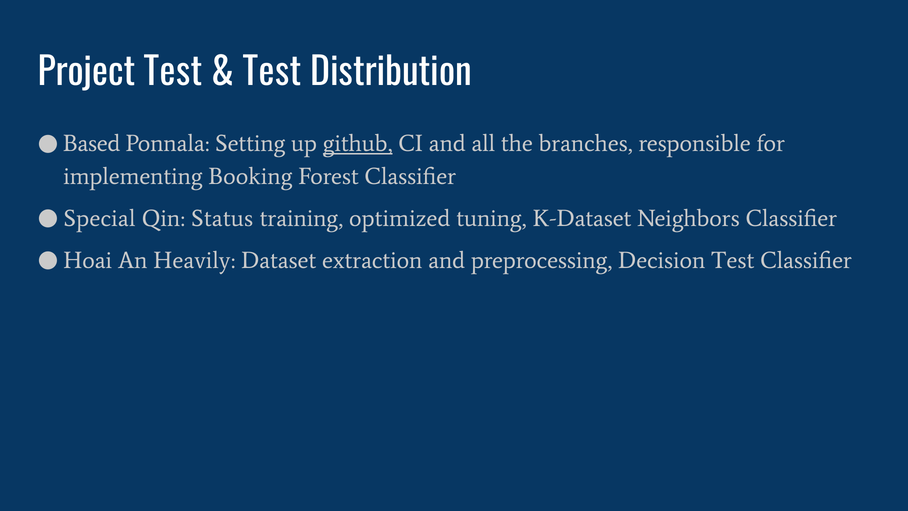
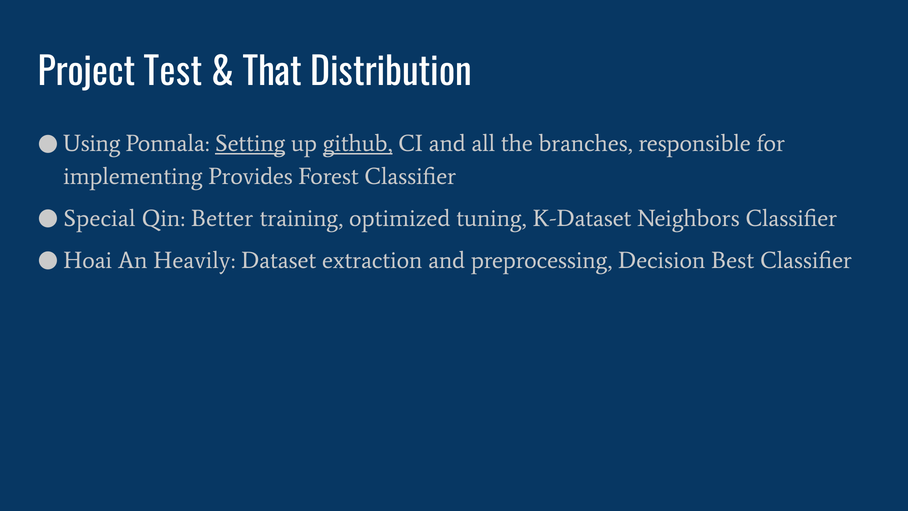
Test at (272, 73): Test -> That
Based: Based -> Using
Setting underline: none -> present
Booking: Booking -> Provides
Status: Status -> Better
Decision Test: Test -> Best
